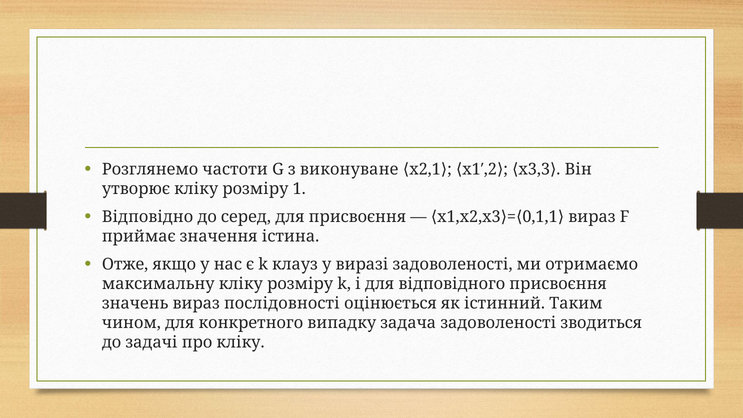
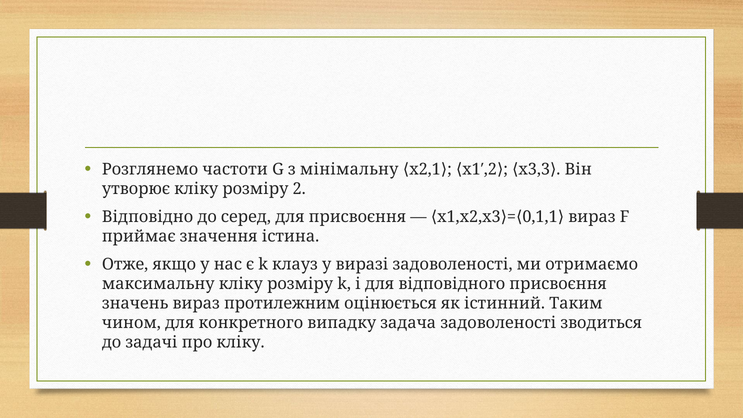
виконуване: виконуване -> мінімальну
1: 1 -> 2
послідовності: послідовності -> протилежним
